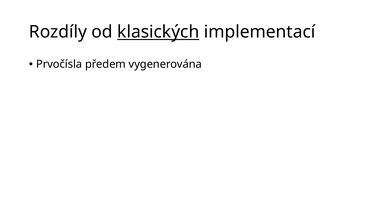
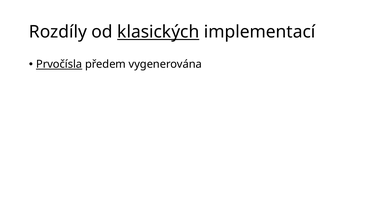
Prvočísla underline: none -> present
